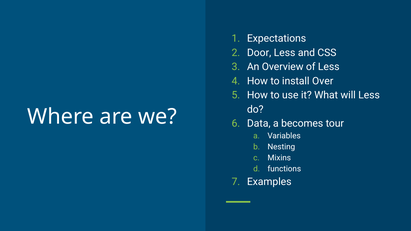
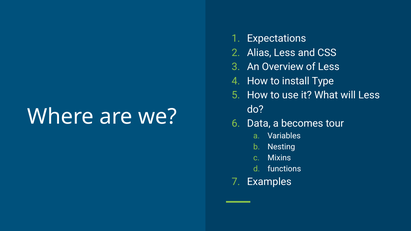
Door: Door -> Alias
Over: Over -> Type
